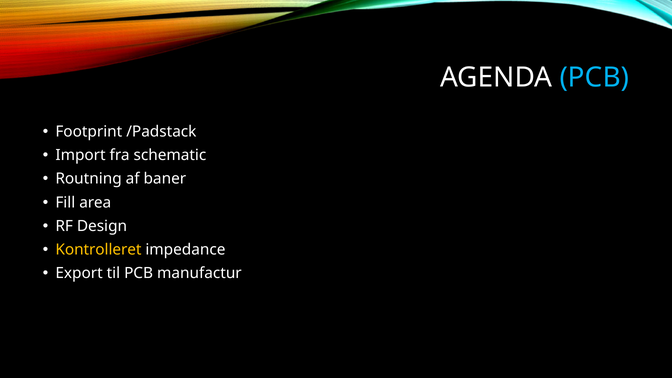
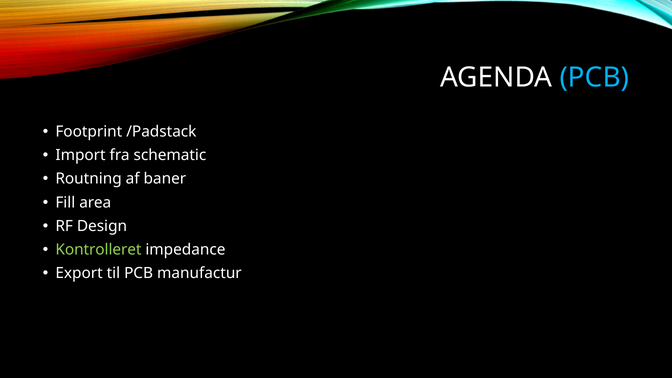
Kontrolleret colour: yellow -> light green
